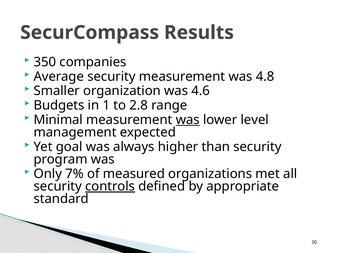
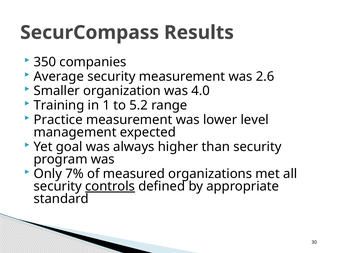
4.8: 4.8 -> 2.6
4.6: 4.6 -> 4.0
Budgets: Budgets -> Training
2.8: 2.8 -> 5.2
Minimal: Minimal -> Practice
was at (188, 120) underline: present -> none
